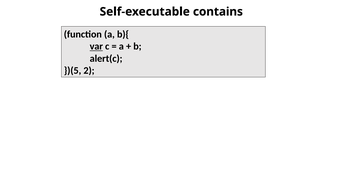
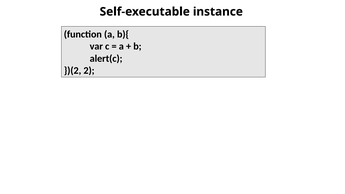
contains: contains -> instance
var underline: present -> none
})(5: })(5 -> })(2
